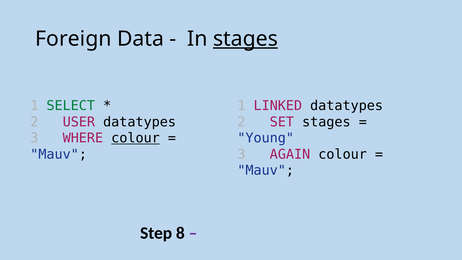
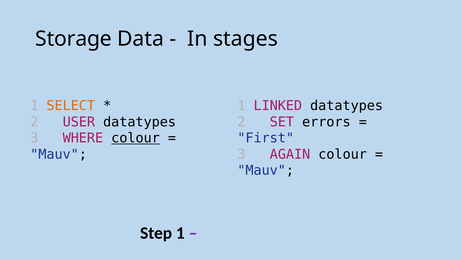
Foreign: Foreign -> Storage
stages at (245, 39) underline: present -> none
SELECT colour: green -> orange
SET stages: stages -> errors
Young: Young -> First
Step 8: 8 -> 1
